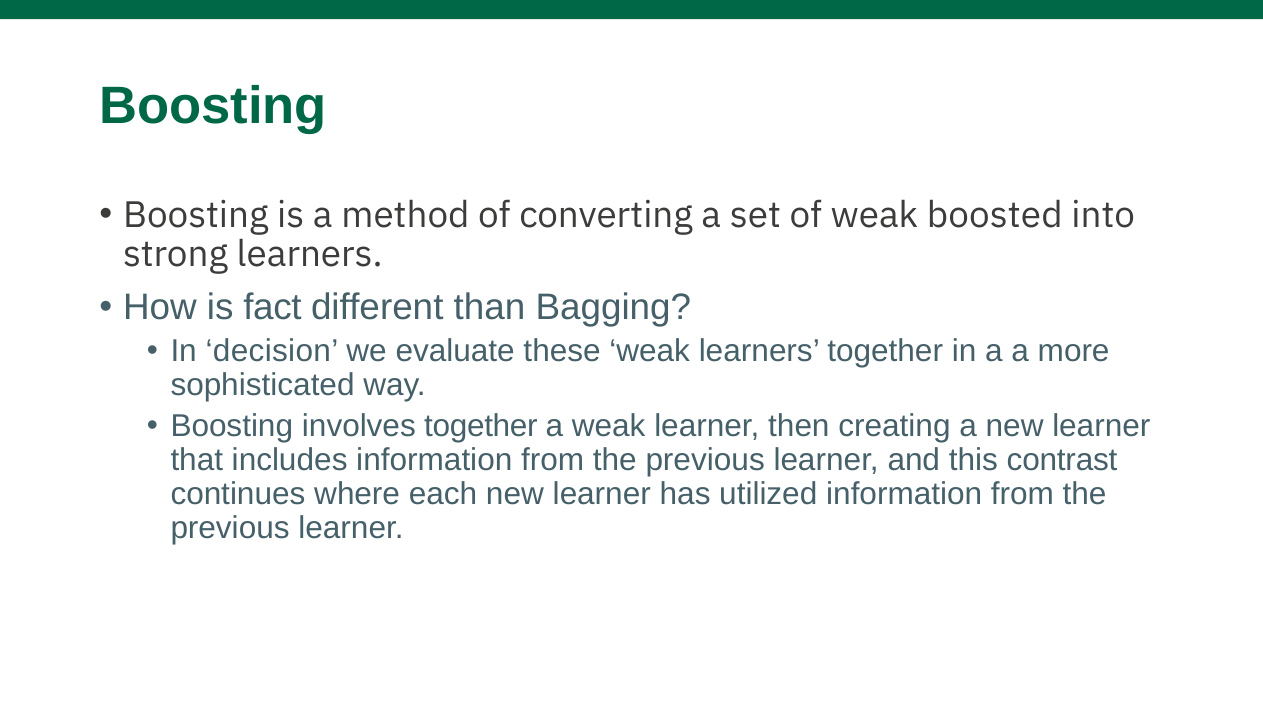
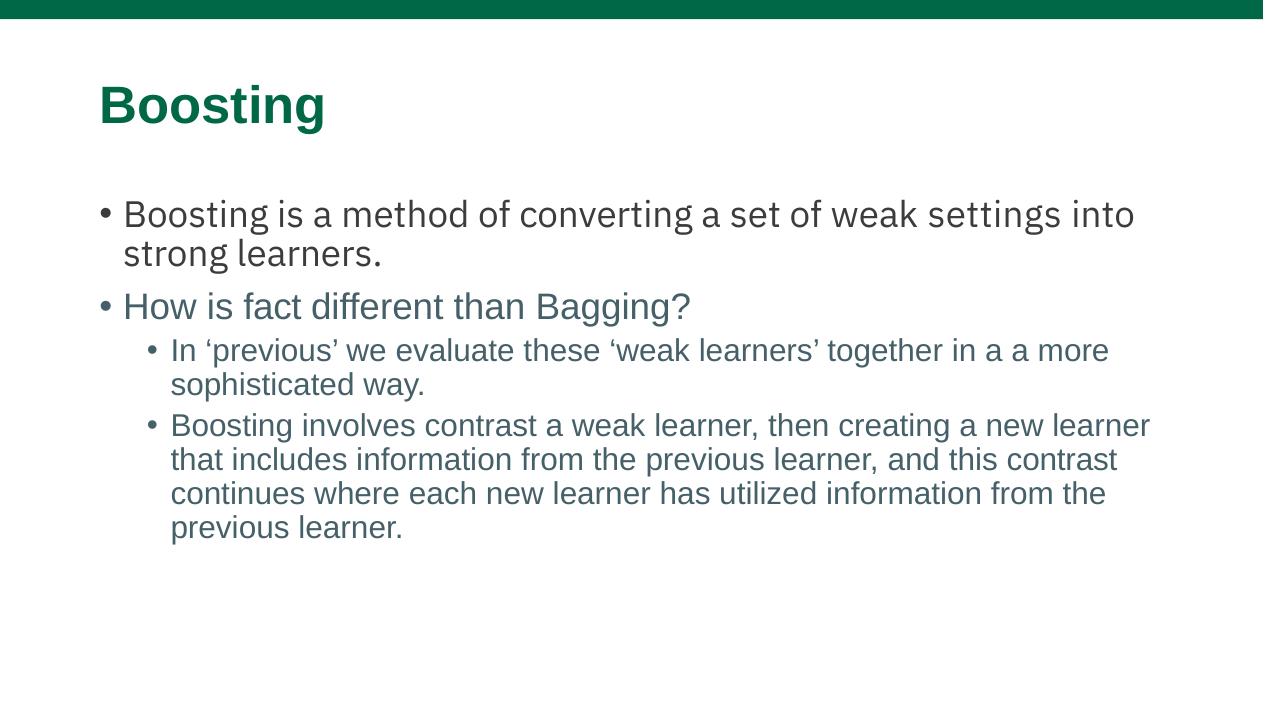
boosted: boosted -> settings
In decision: decision -> previous
involves together: together -> contrast
